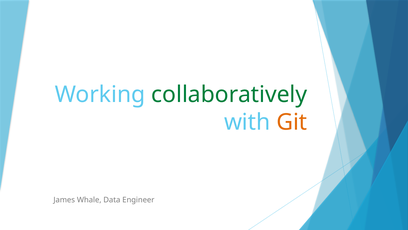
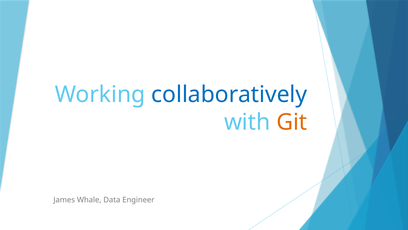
collaboratively colour: green -> blue
